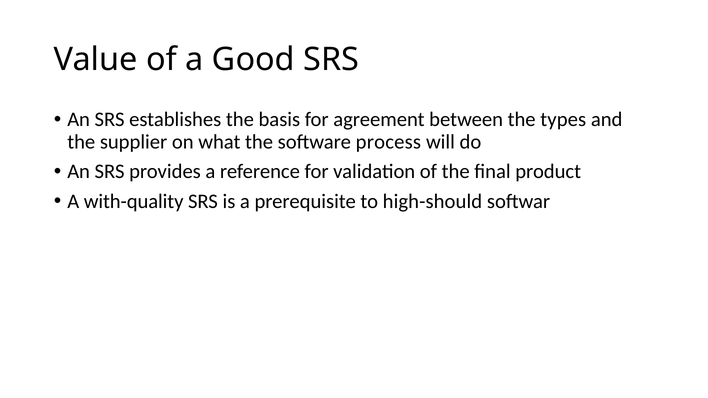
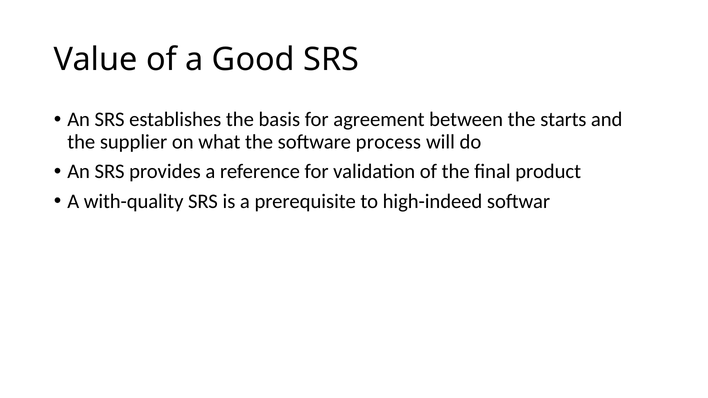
types: types -> starts
high-should: high-should -> high-indeed
